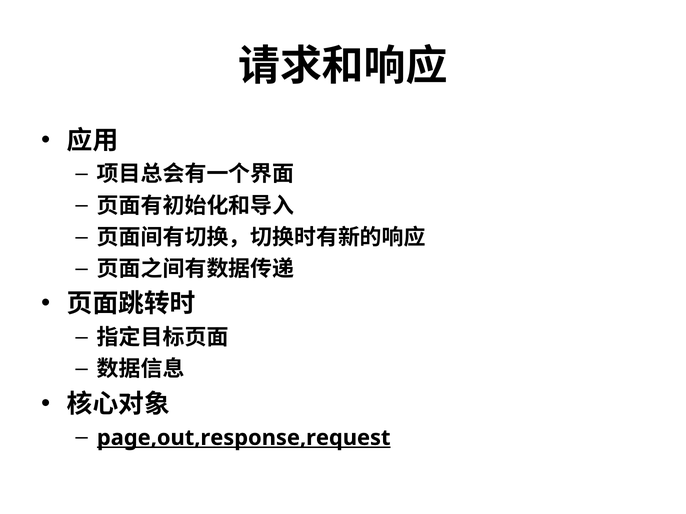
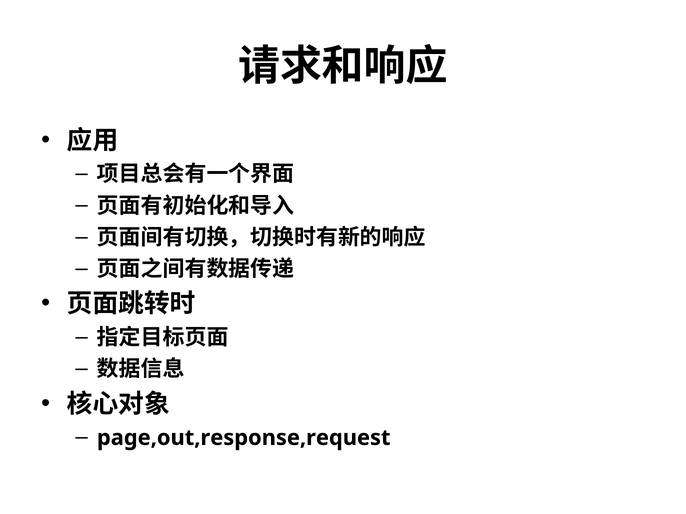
page,out,response,request underline: present -> none
